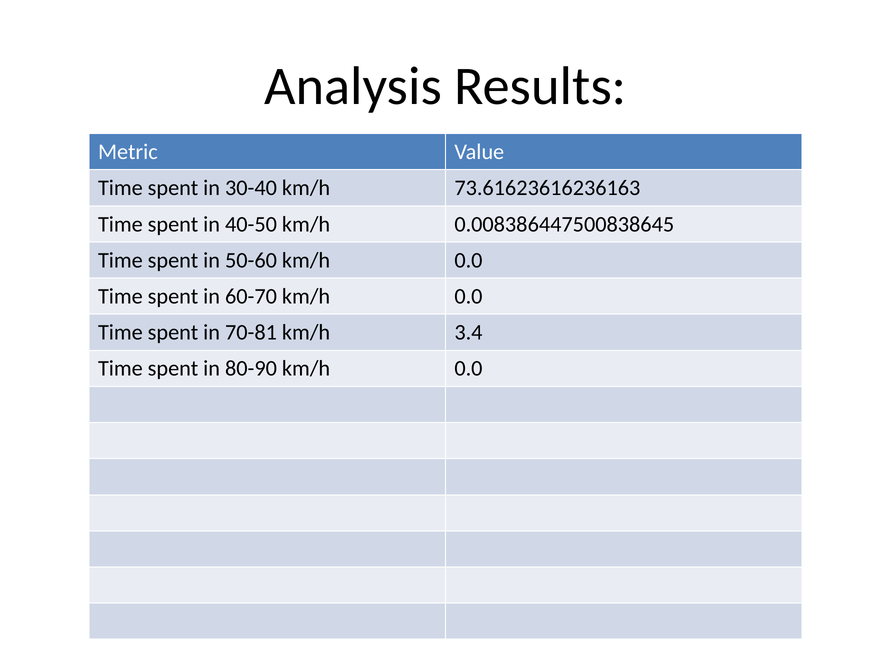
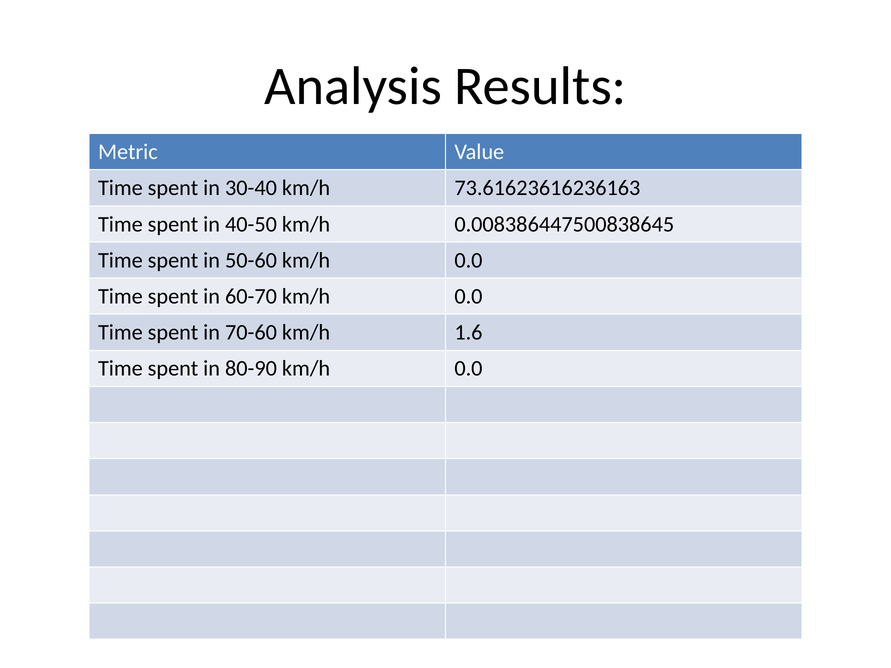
70-81: 70-81 -> 70-60
3.4: 3.4 -> 1.6
